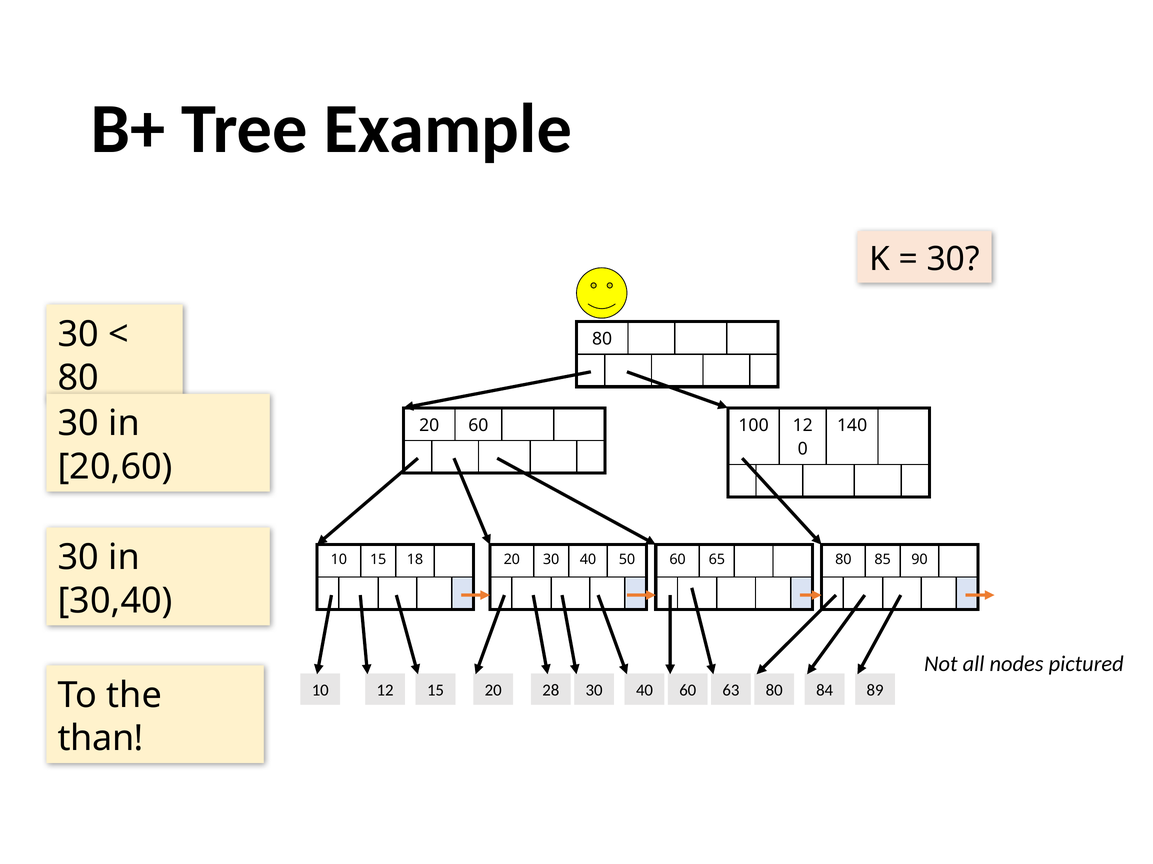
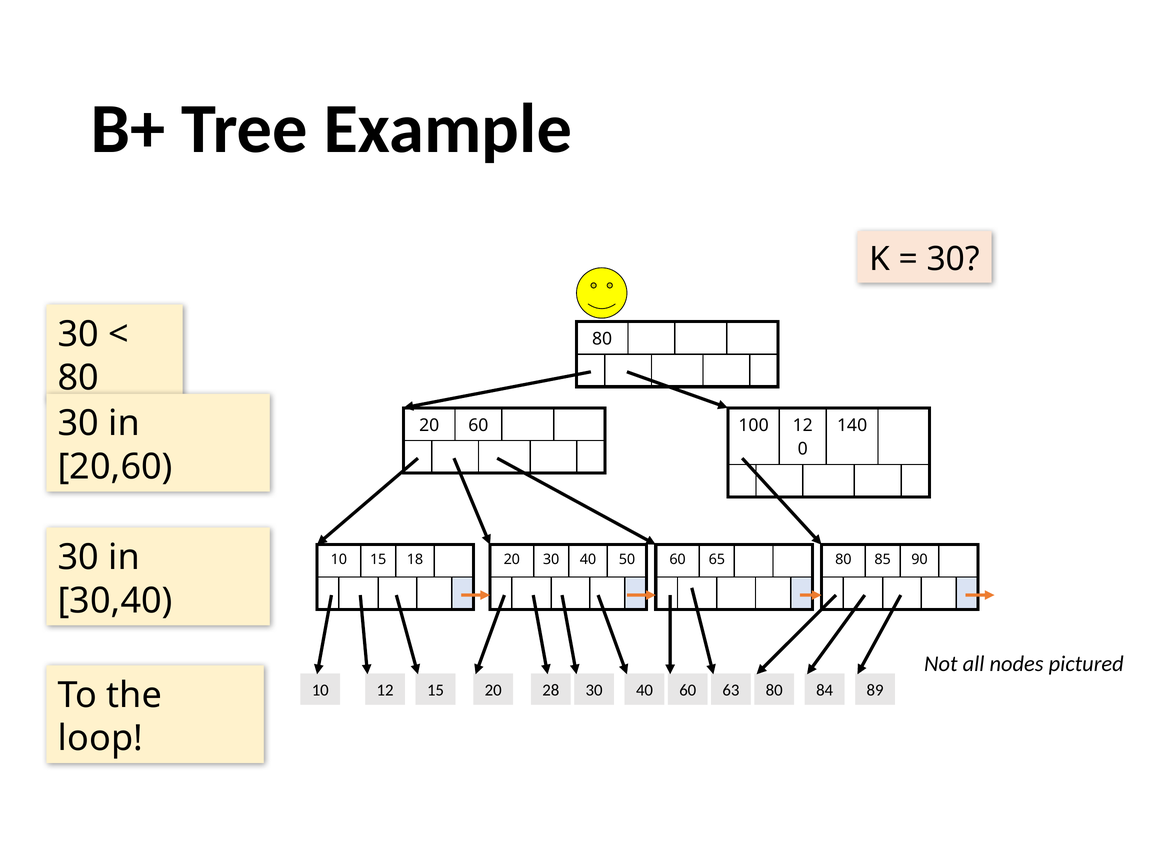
than: than -> loop
